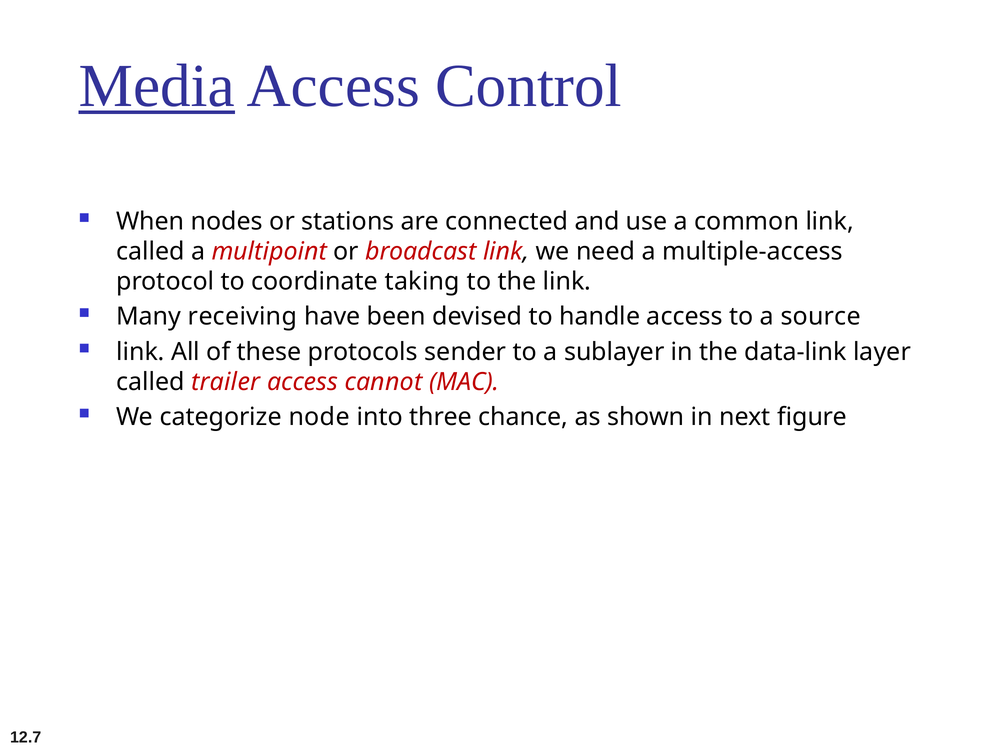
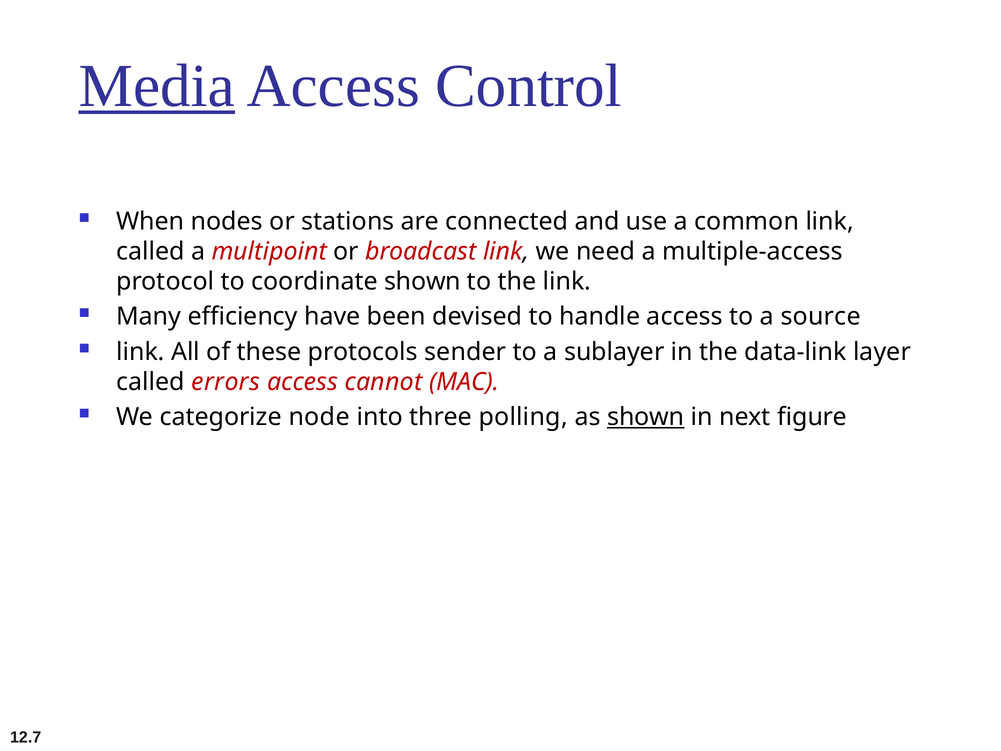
coordinate taking: taking -> shown
receiving: receiving -> efficiency
trailer: trailer -> errors
chance: chance -> polling
shown at (646, 417) underline: none -> present
